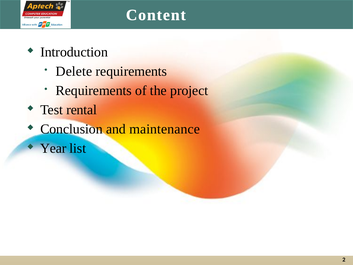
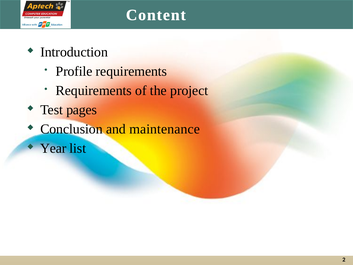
Delete: Delete -> Profile
rental: rental -> pages
